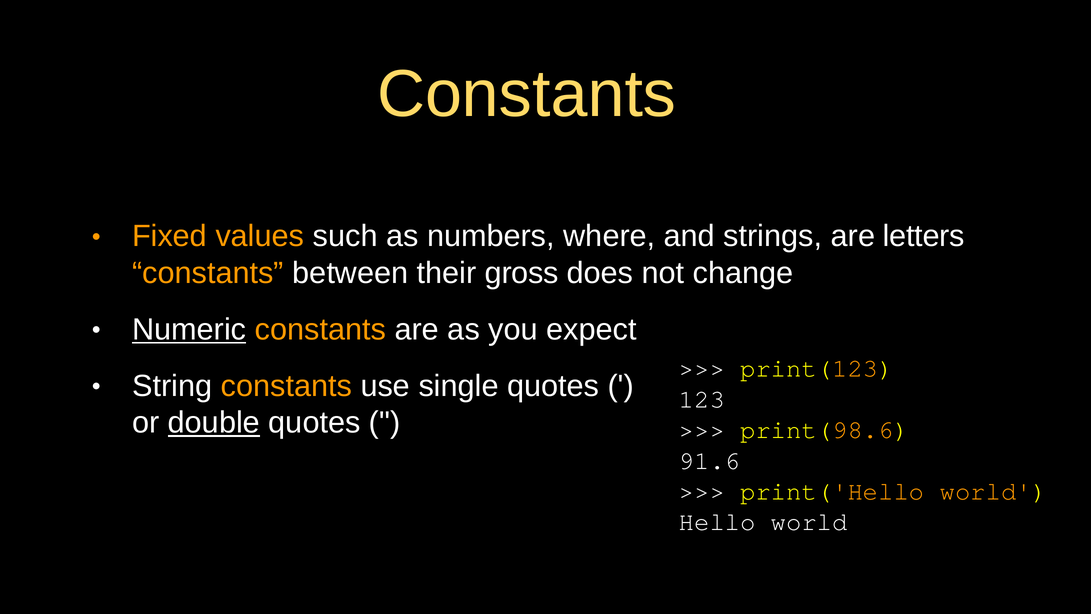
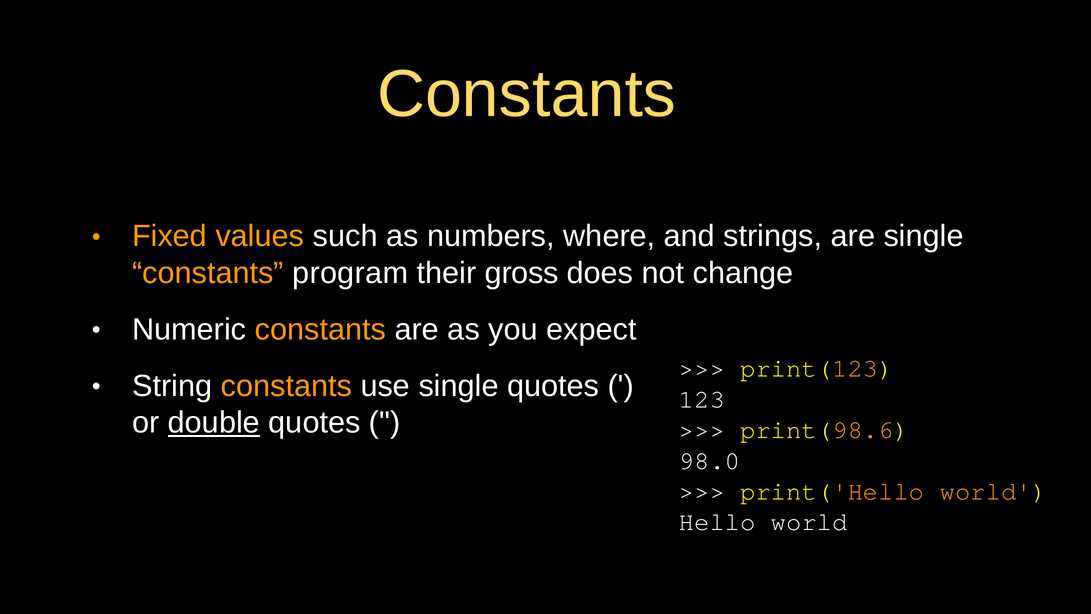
are letters: letters -> single
between: between -> program
Numeric underline: present -> none
91.6: 91.6 -> 98.0
